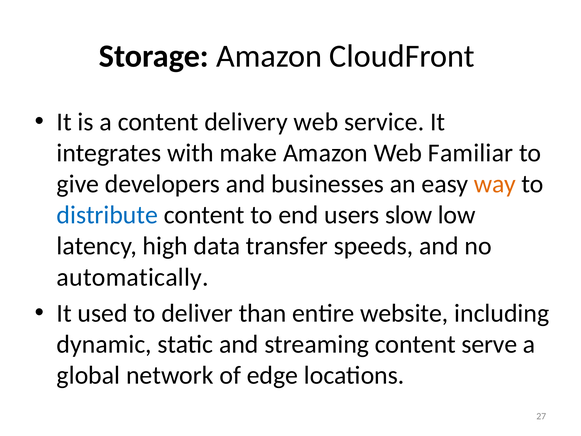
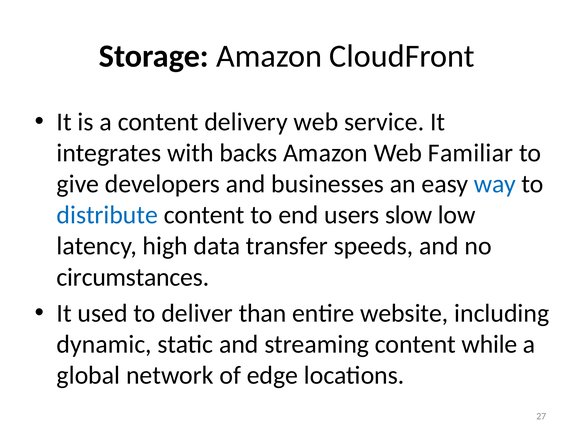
make: make -> backs
way colour: orange -> blue
automatically: automatically -> circumstances
serve: serve -> while
